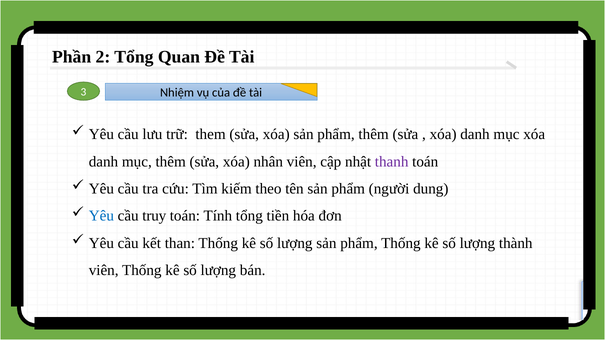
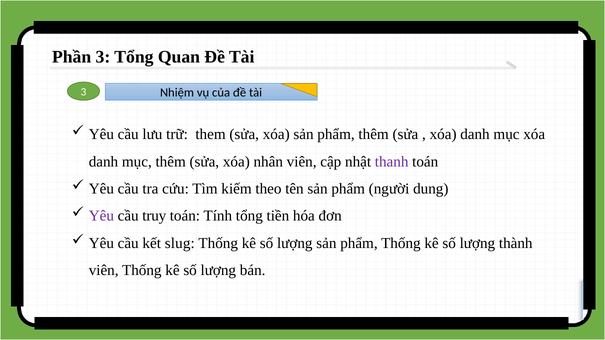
Phần 2: 2 -> 3
Yêu at (101, 216) colour: blue -> purple
than: than -> slug
